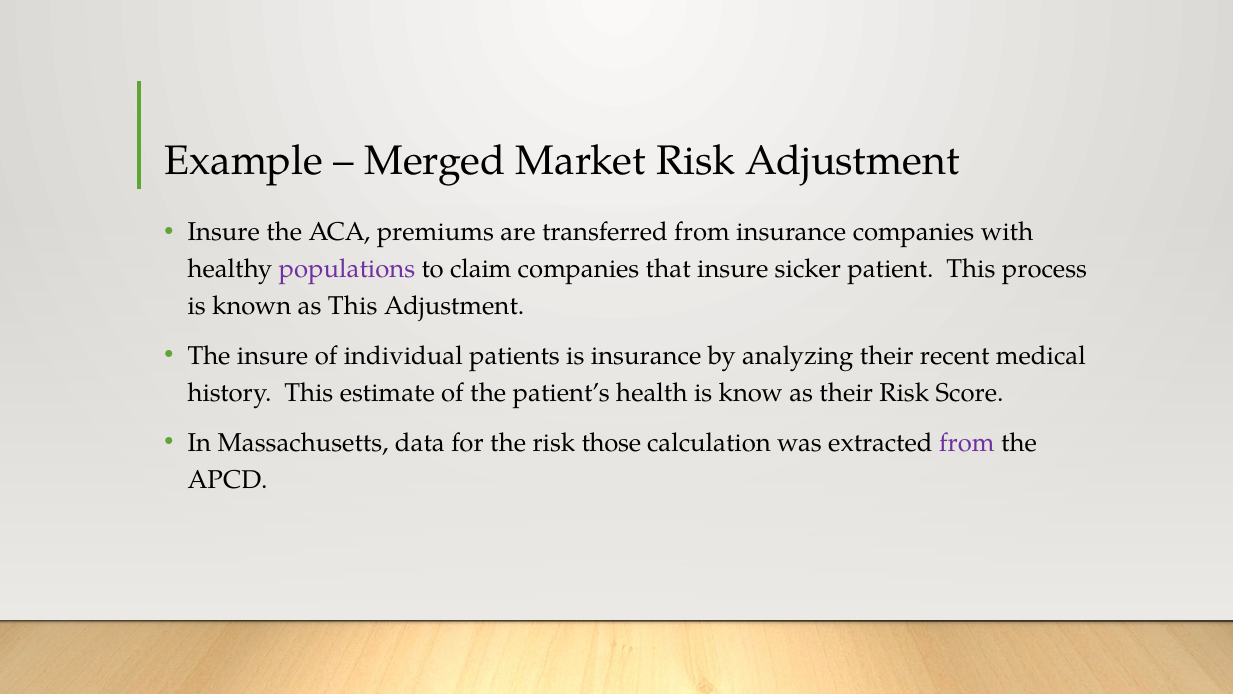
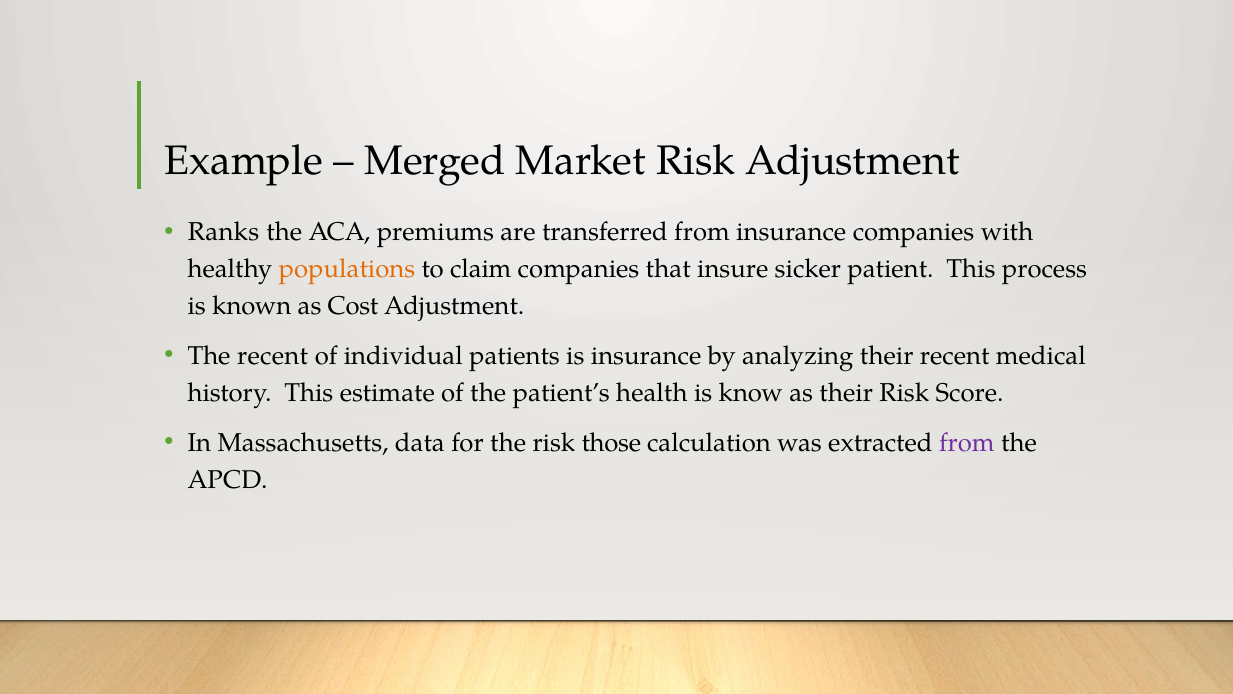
Insure at (224, 232): Insure -> Ranks
populations colour: purple -> orange
as This: This -> Cost
The insure: insure -> recent
